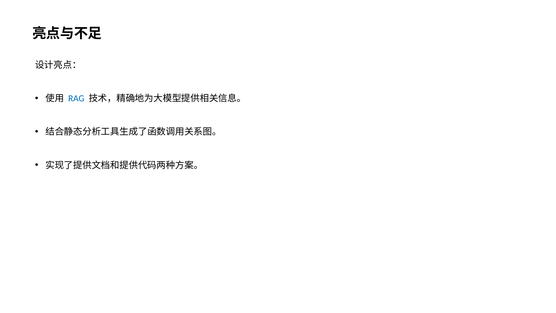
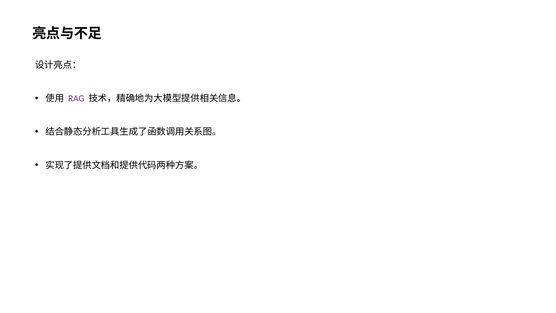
RAG colour: blue -> purple
